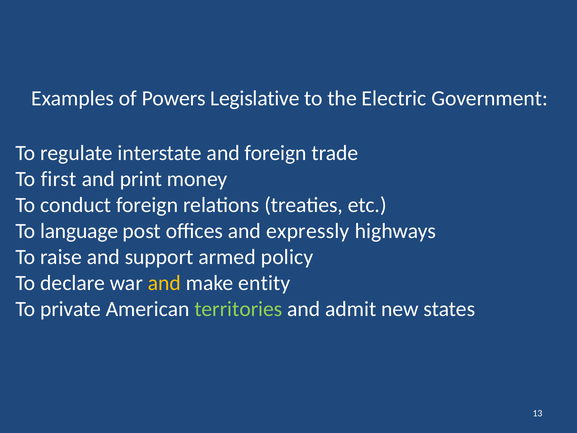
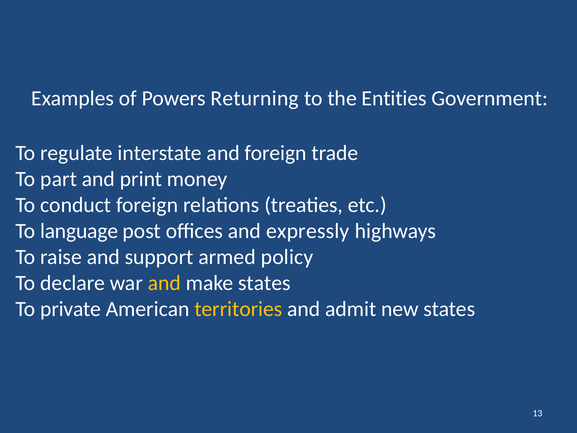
Legislative: Legislative -> Returning
Electric: Electric -> Entities
first: first -> part
make entity: entity -> states
territories colour: light green -> yellow
